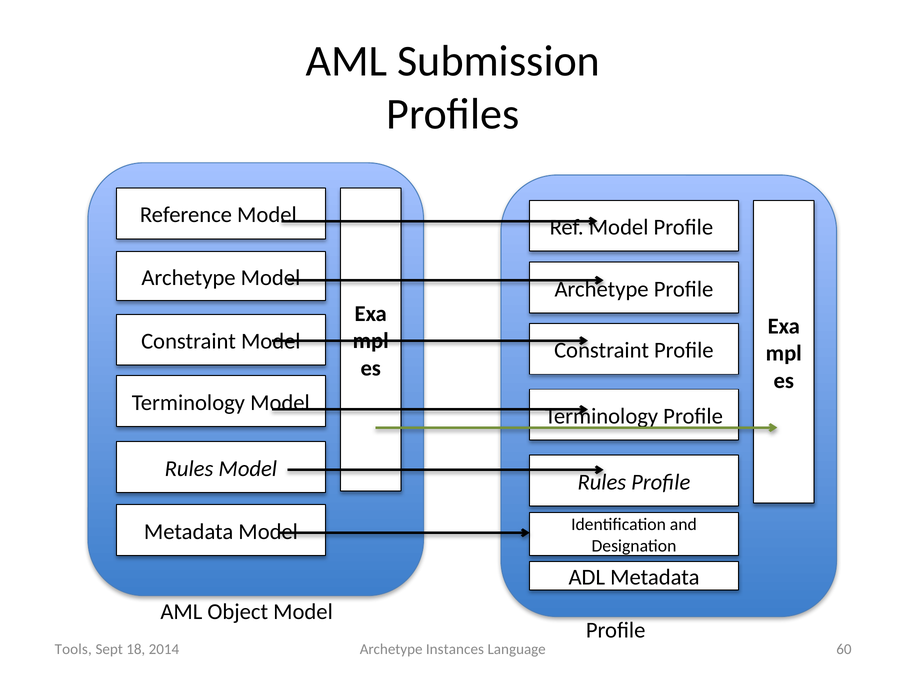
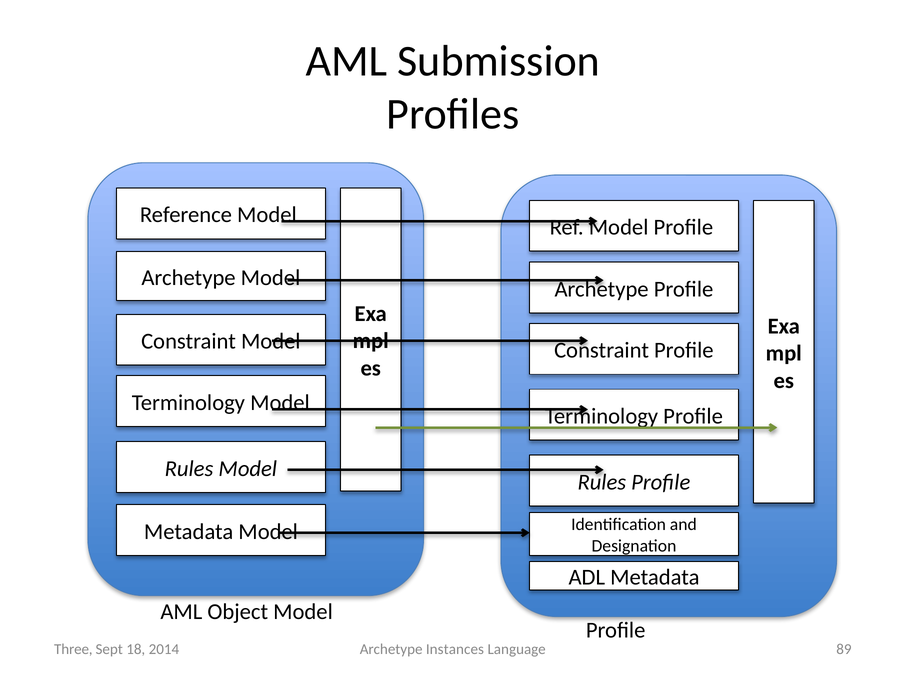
60: 60 -> 89
Tools: Tools -> Three
